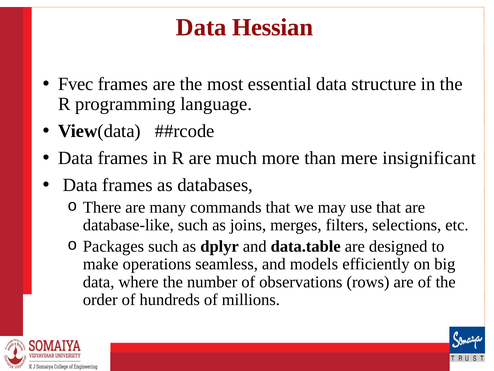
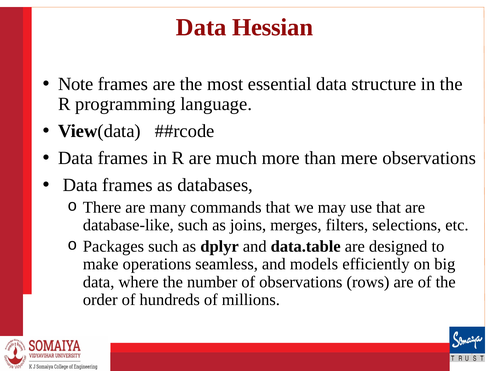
Fvec: Fvec -> Note
mere insignificant: insignificant -> observations
